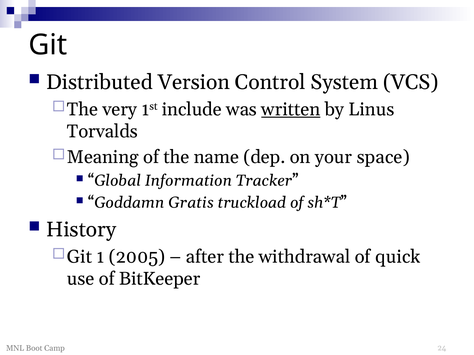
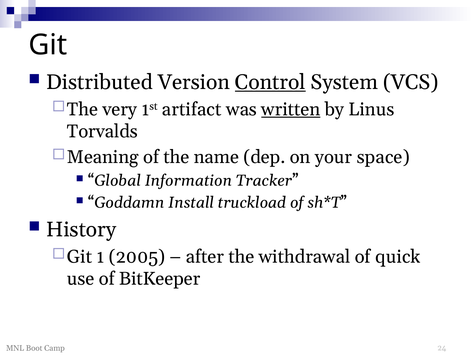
Control underline: none -> present
include: include -> artifact
Gratis: Gratis -> Install
